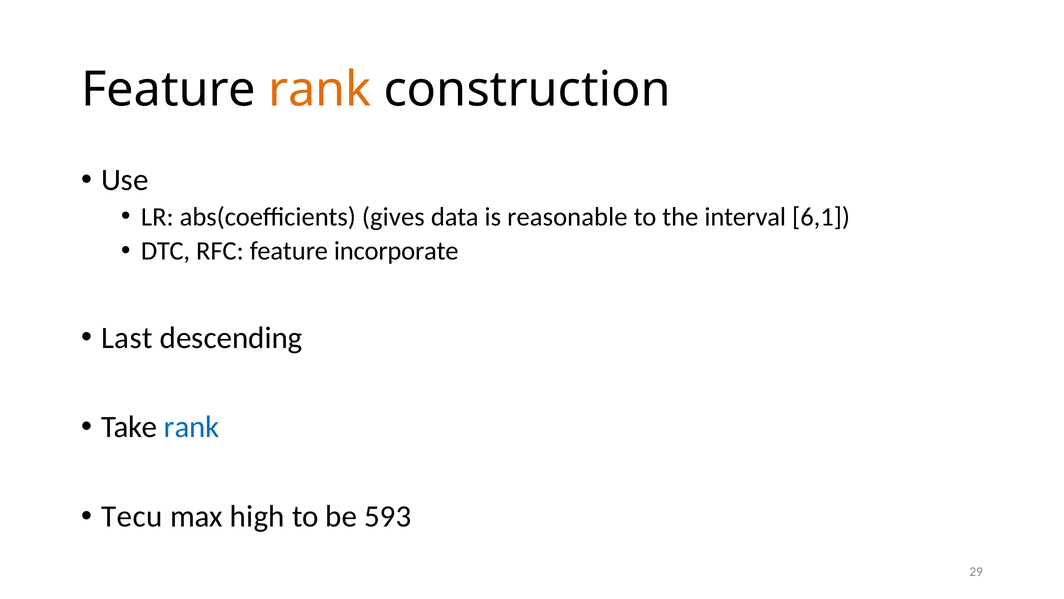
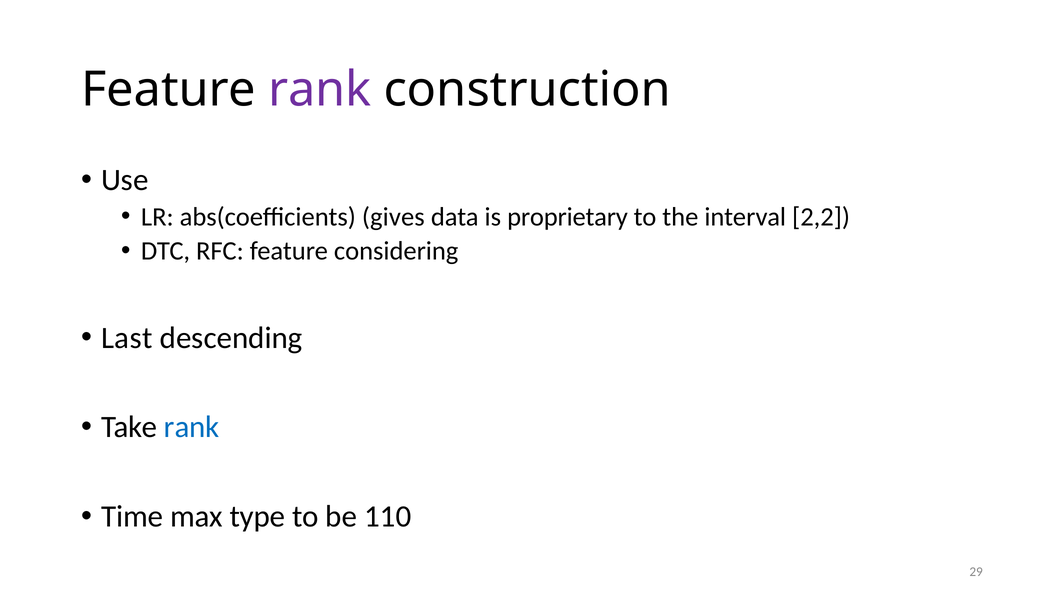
rank at (320, 89) colour: orange -> purple
reasonable: reasonable -> proprietary
6,1: 6,1 -> 2,2
incorporate: incorporate -> considering
Tecu: Tecu -> Time
high: high -> type
593: 593 -> 110
